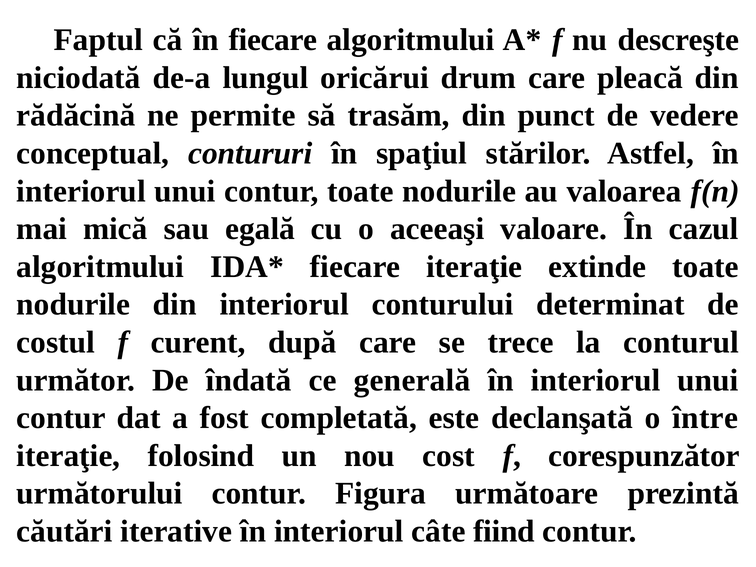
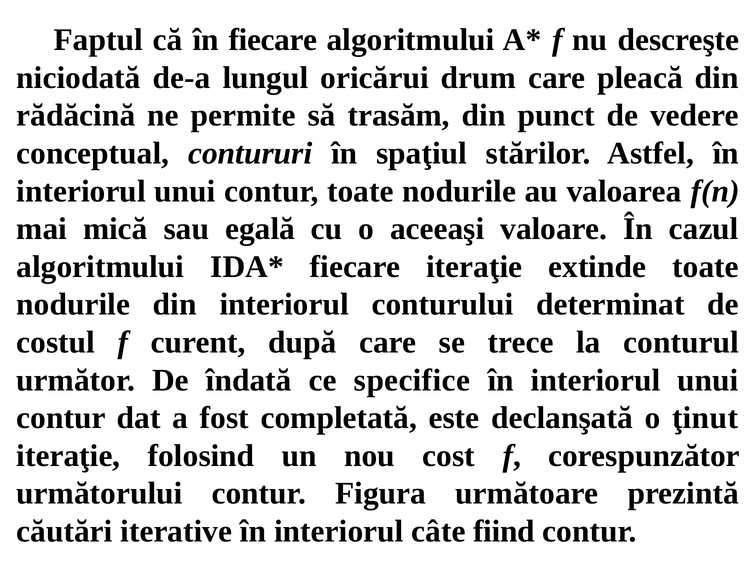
generală: generală -> specifice
între: între -> ţinut
